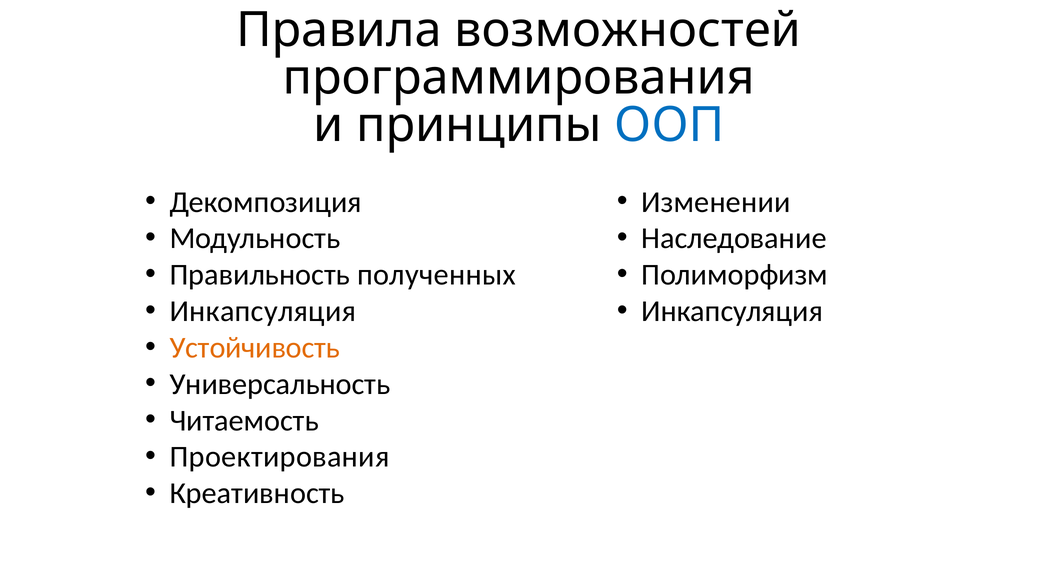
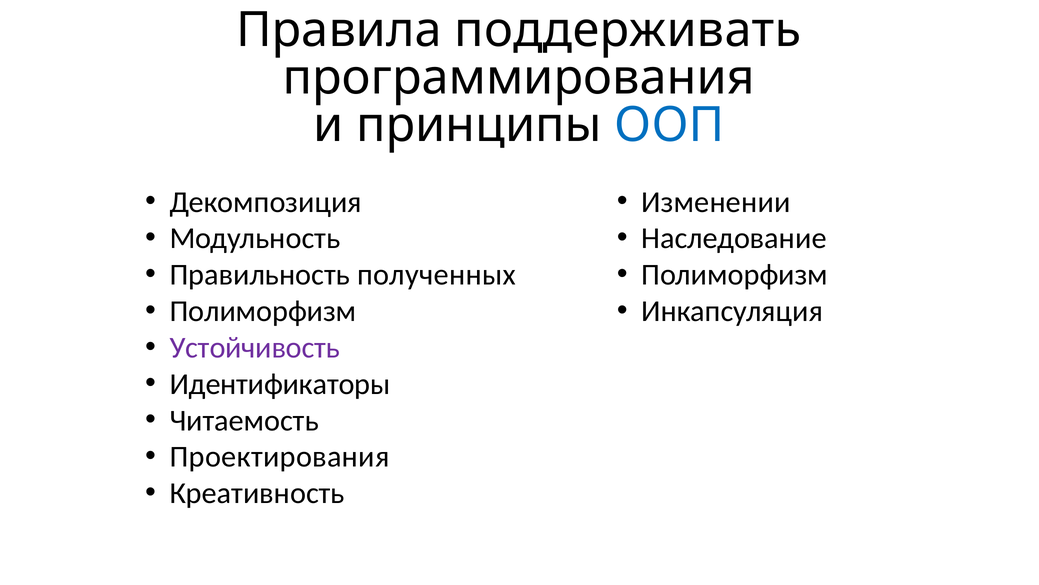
возможностей: возможностей -> поддерживать
Инкапсуляция at (263, 311): Инкапсуляция -> Полиморфизм
Устойчивость colour: orange -> purple
Универсальность: Универсальность -> Идентификаторы
